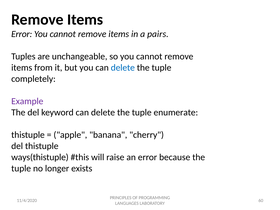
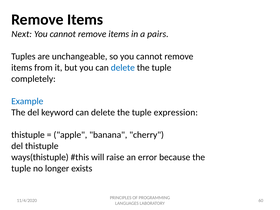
Error at (22, 34): Error -> Next
Example colour: purple -> blue
enumerate: enumerate -> expression
